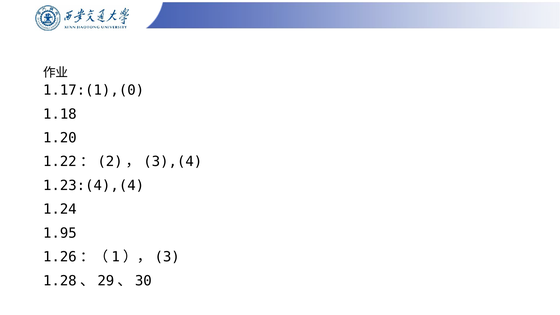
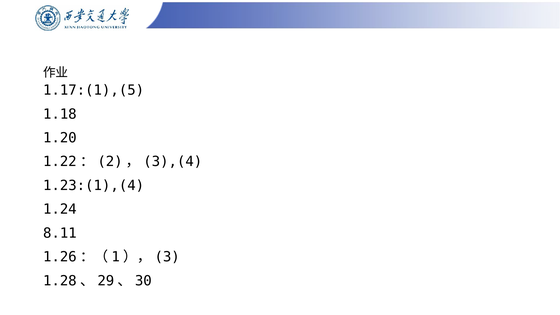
1.17:(1),(0: 1.17:(1),(0 -> 1.17:(1),(5
1.23:(4),(4: 1.23:(4),(4 -> 1.23:(1),(4
1.95: 1.95 -> 8.11
